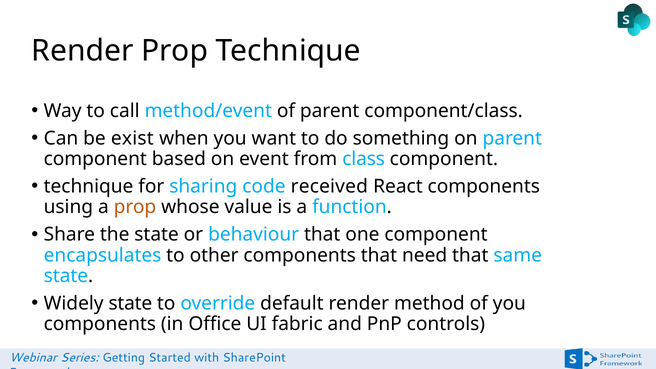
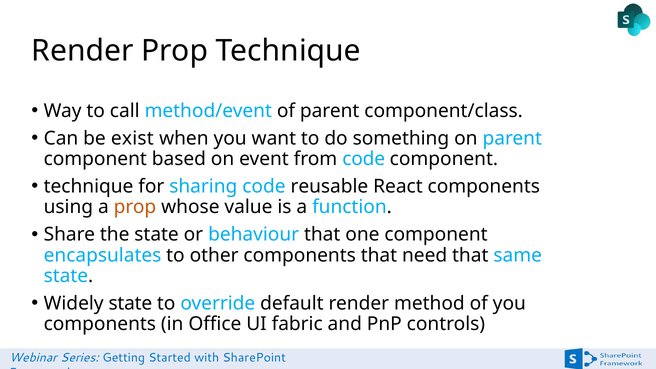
from class: class -> code
received: received -> reusable
